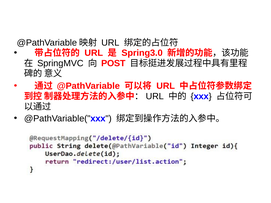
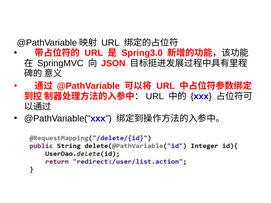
POST: POST -> JSON
